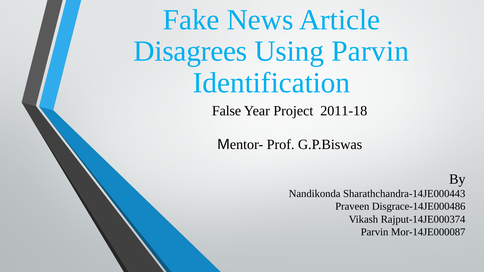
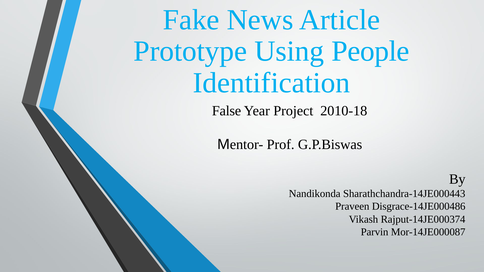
Disagrees: Disagrees -> Prototype
Using Parvin: Parvin -> People
2011-18: 2011-18 -> 2010-18
